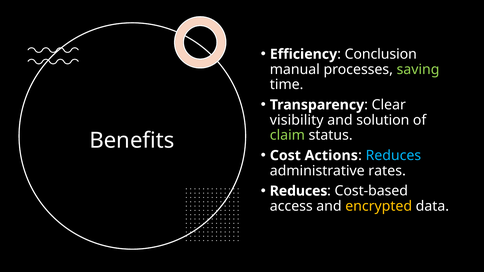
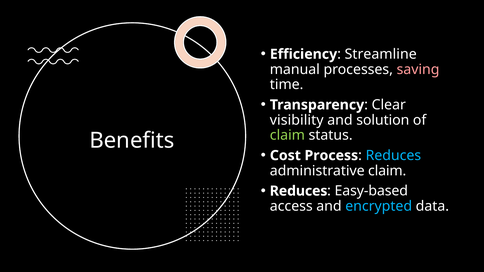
Conclusion: Conclusion -> Streamline
saving colour: light green -> pink
Actions: Actions -> Process
administrative rates: rates -> claim
Cost-based: Cost-based -> Easy-based
encrypted colour: yellow -> light blue
